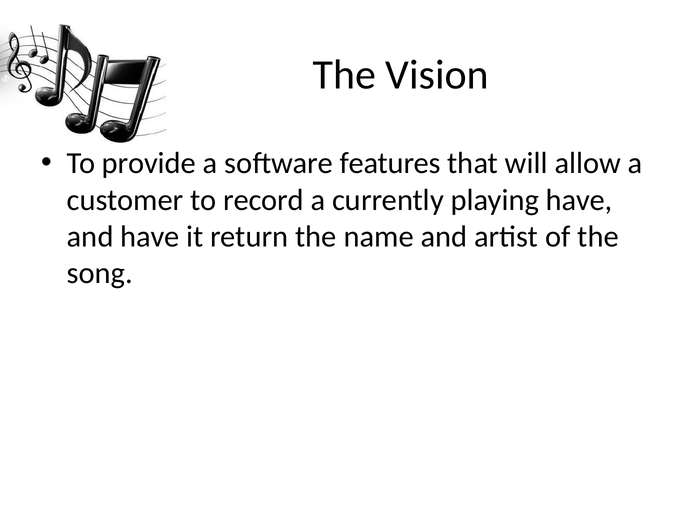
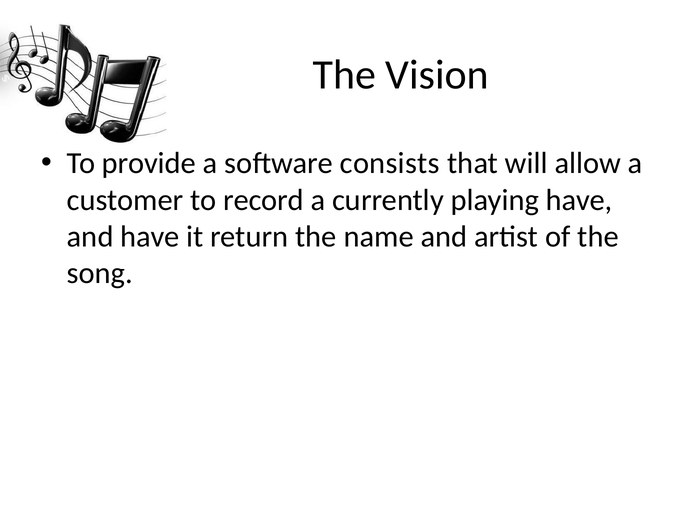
features: features -> consists
